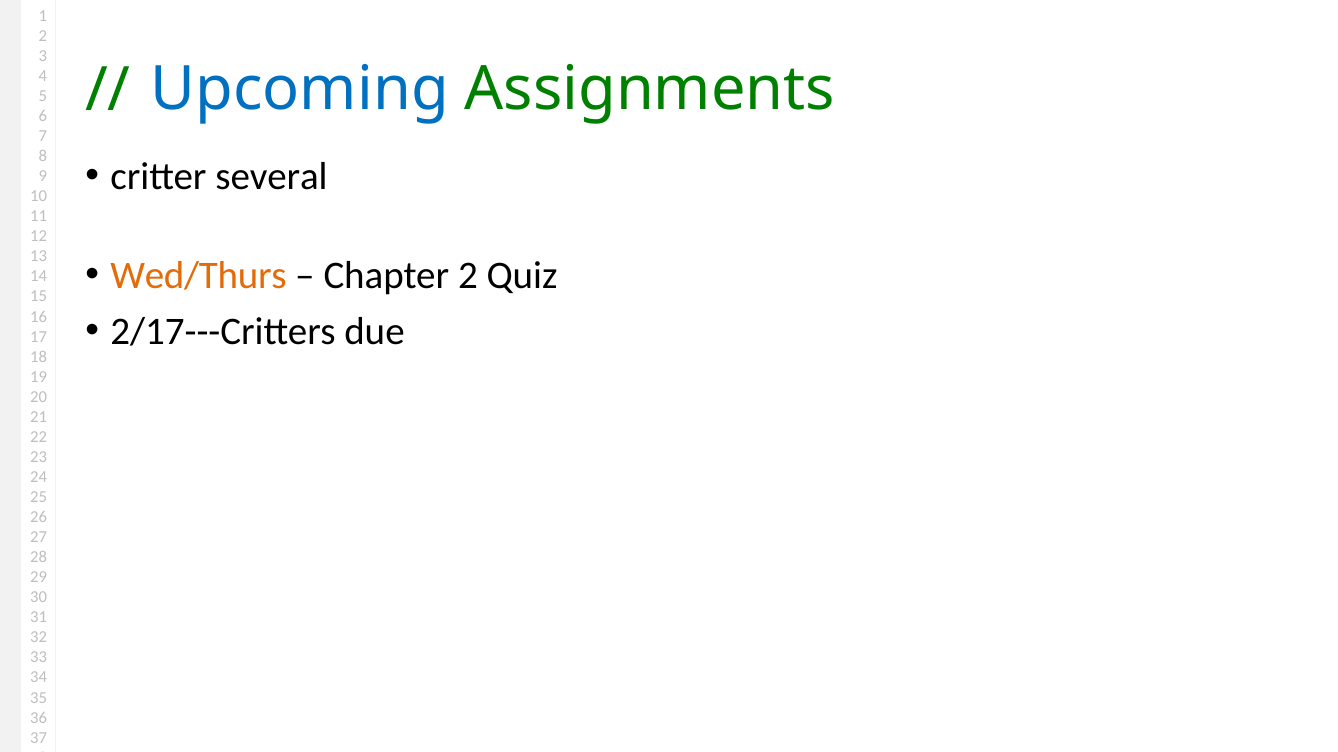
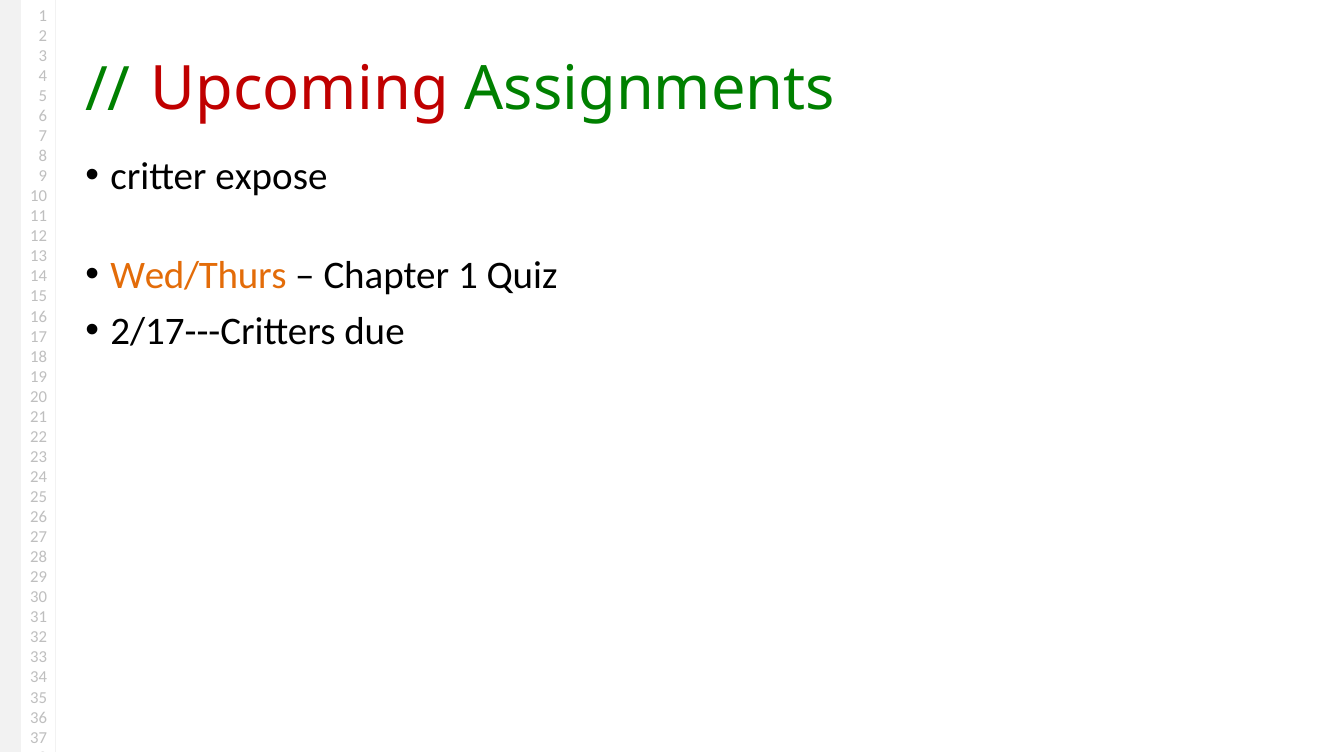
Upcoming colour: blue -> red
several: several -> expose
Chapter 2: 2 -> 1
